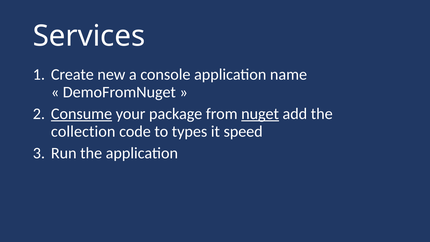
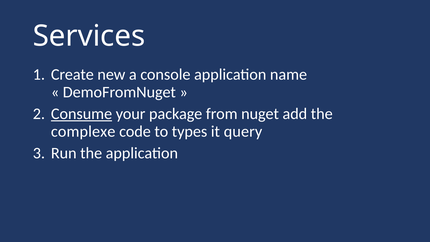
nuget underline: present -> none
collection: collection -> complexe
speed: speed -> query
